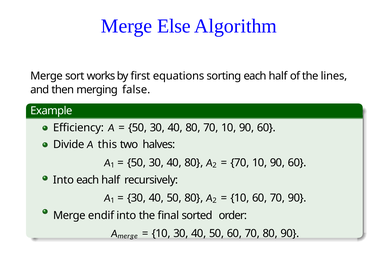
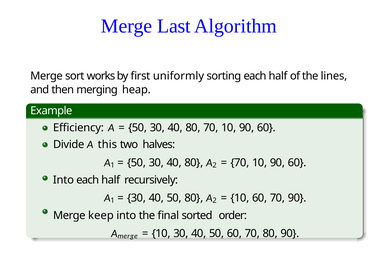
Else: Else -> Last
equations: equations -> uniformly
false: false -> heap
endif: endif -> keep
